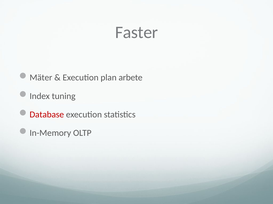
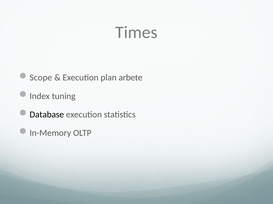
Faster: Faster -> Times
Mäter: Mäter -> Scope
Database colour: red -> black
